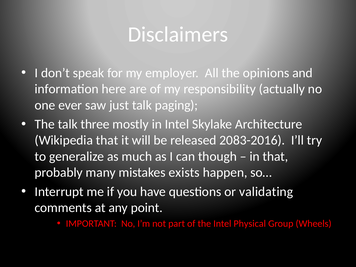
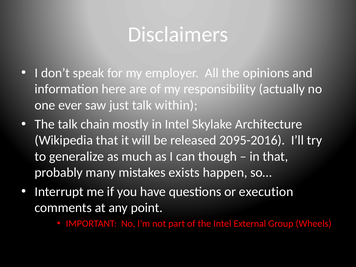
paging: paging -> within
three: three -> chain
2083-2016: 2083-2016 -> 2095-2016
validating: validating -> execution
Physical: Physical -> External
